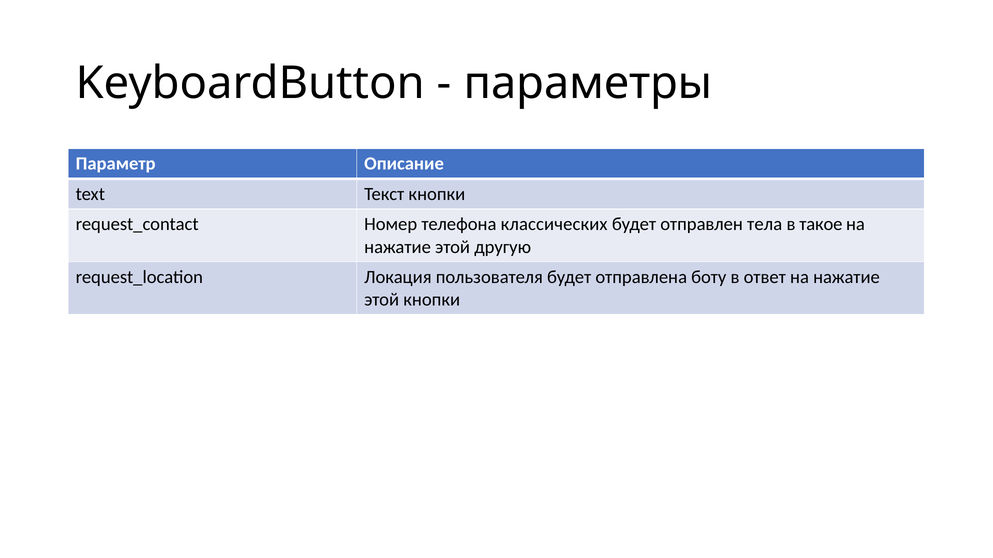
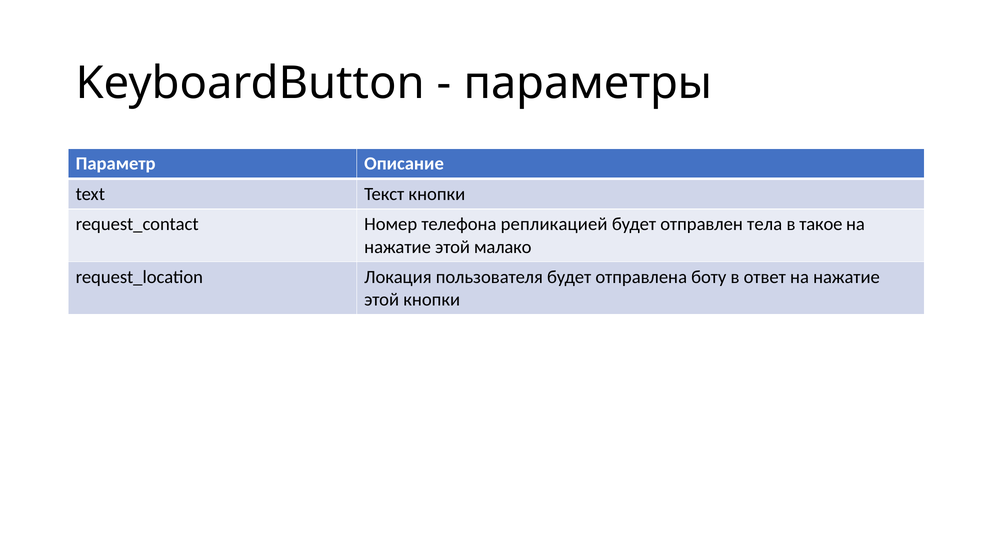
классических: классических -> репликацией
другую: другую -> малако
